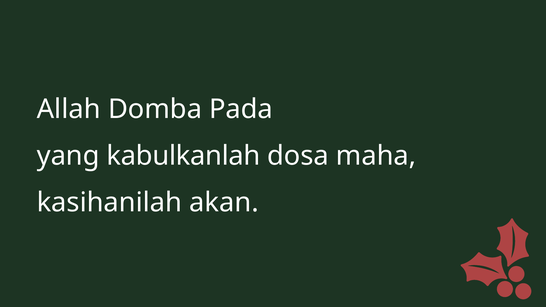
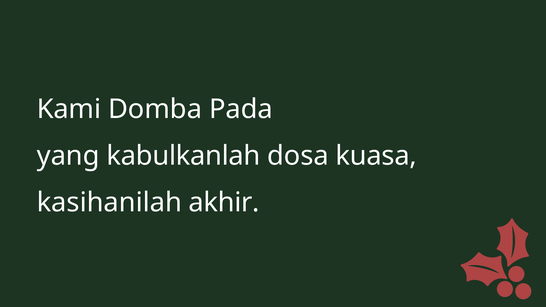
Allah: Allah -> Kami
maha: maha -> kuasa
akan: akan -> akhir
